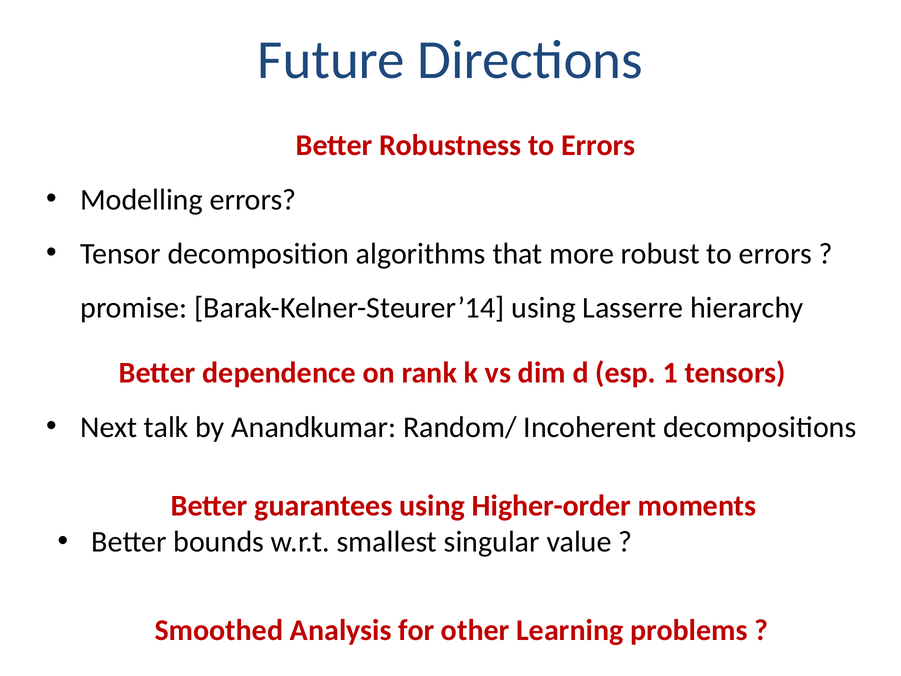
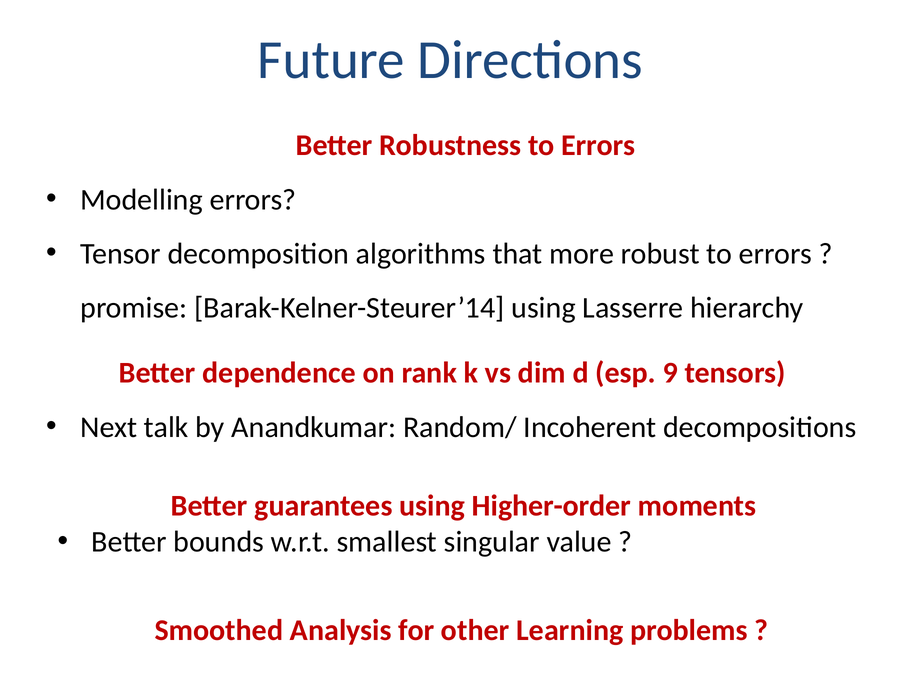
1: 1 -> 9
